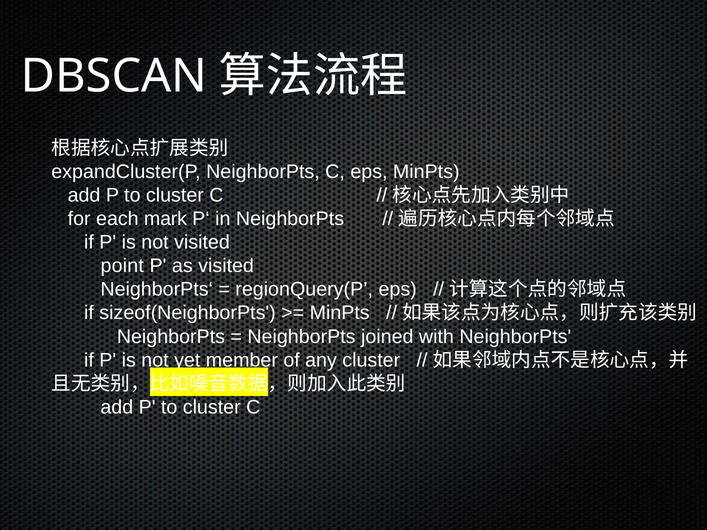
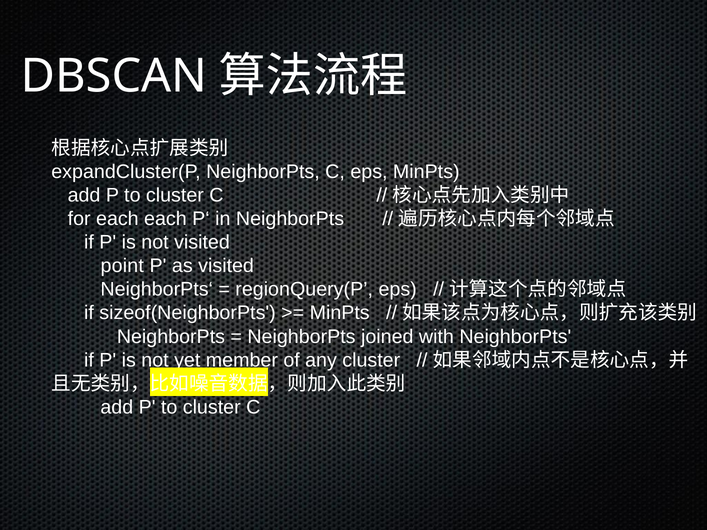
each mark: mark -> each
